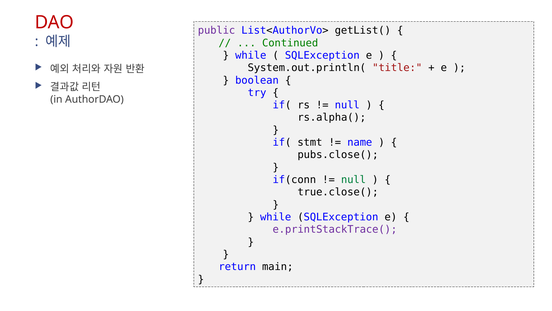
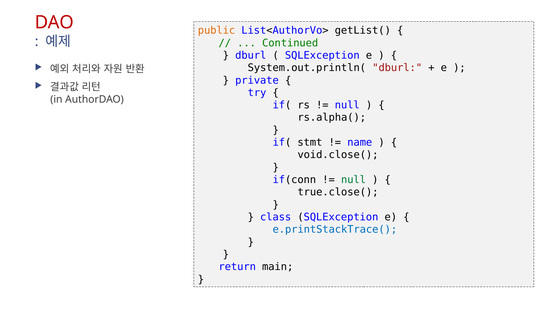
public colour: purple -> orange
while at (251, 55): while -> dburl
System.out.println( title: title -> dburl
boolean: boolean -> private
pubs.close(: pubs.close( -> void.close(
while at (276, 217): while -> class
e.printStackTrace( colour: purple -> blue
